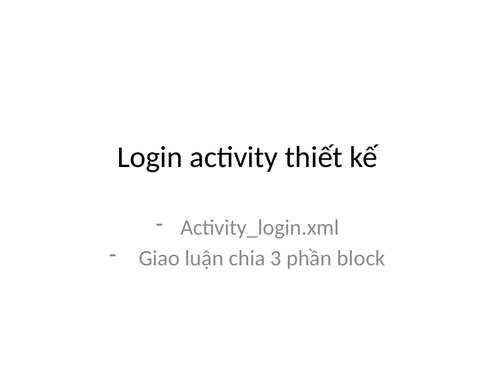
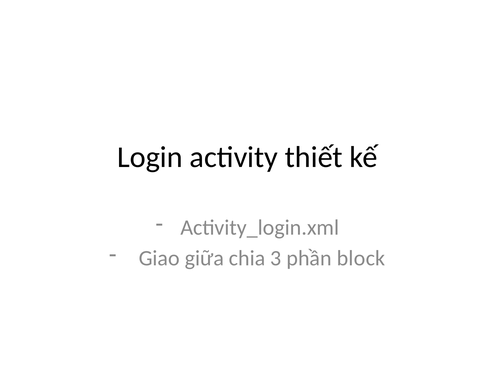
luận: luận -> giữa
